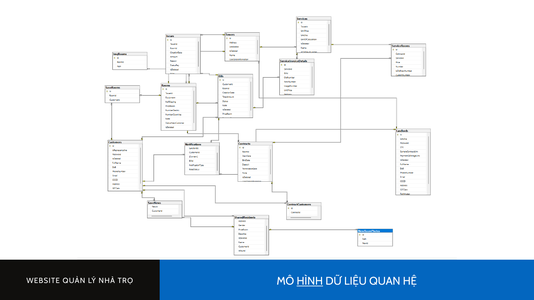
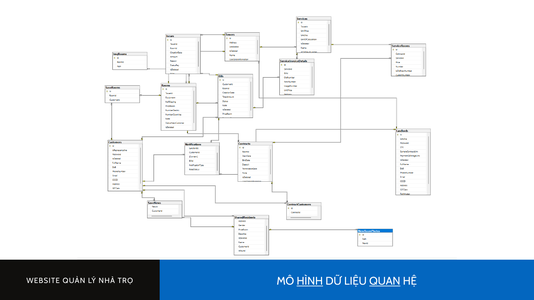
QUAN underline: none -> present
